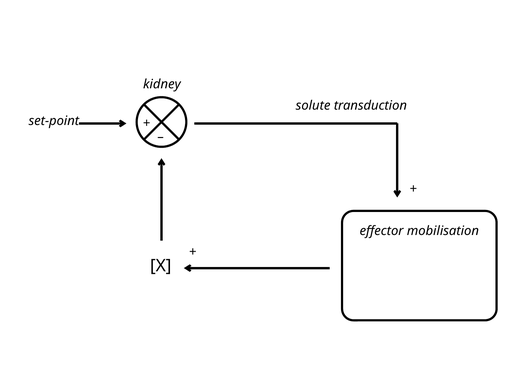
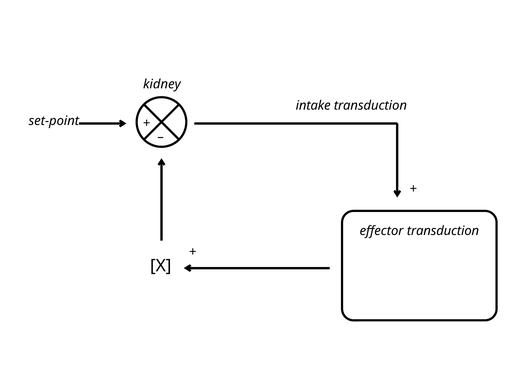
solute: solute -> intake
effector mobilisation: mobilisation -> transduction
